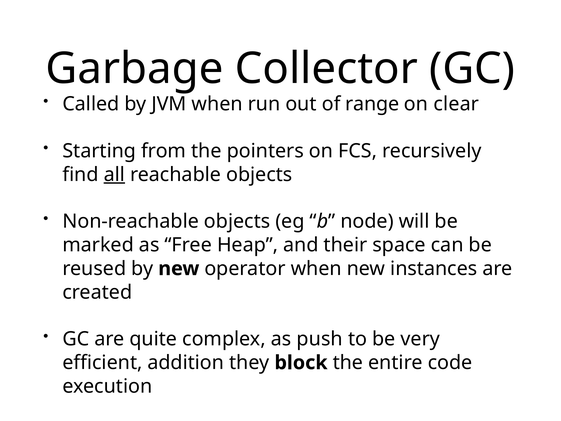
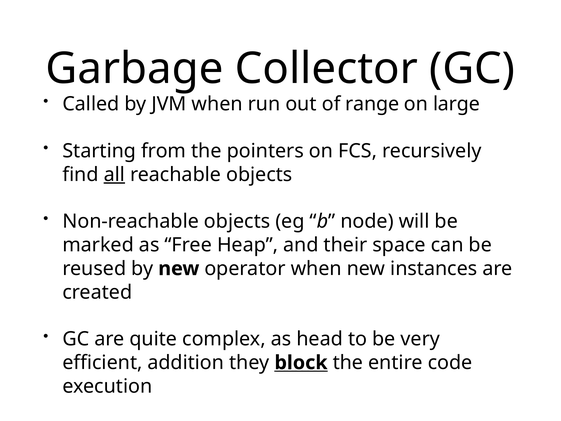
clear: clear -> large
push: push -> head
block underline: none -> present
